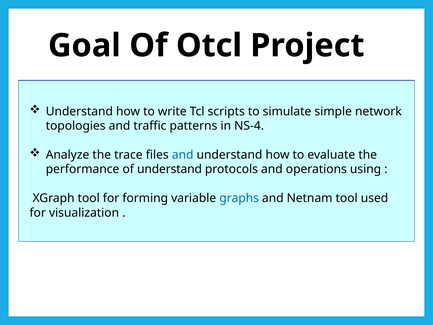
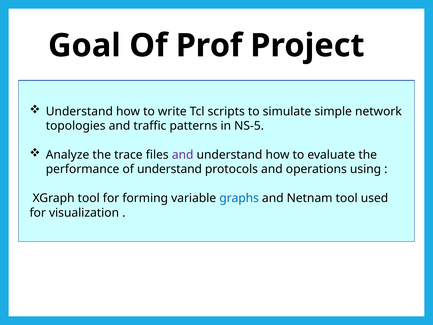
Otcl: Otcl -> Prof
NS-4: NS-4 -> NS-5
and at (183, 155) colour: blue -> purple
